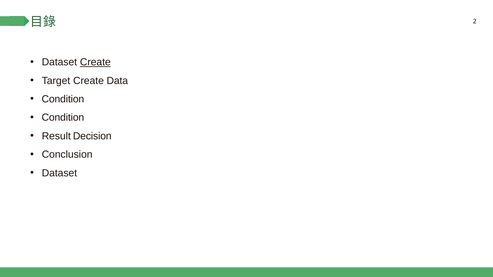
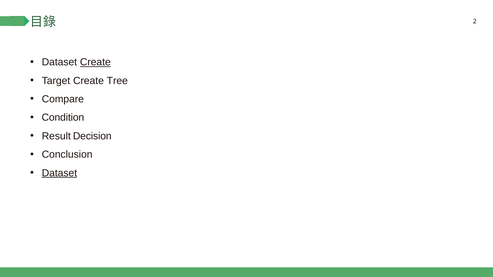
Data: Data -> Tree
Condition at (63, 99): Condition -> Compare
Dataset at (59, 173) underline: none -> present
